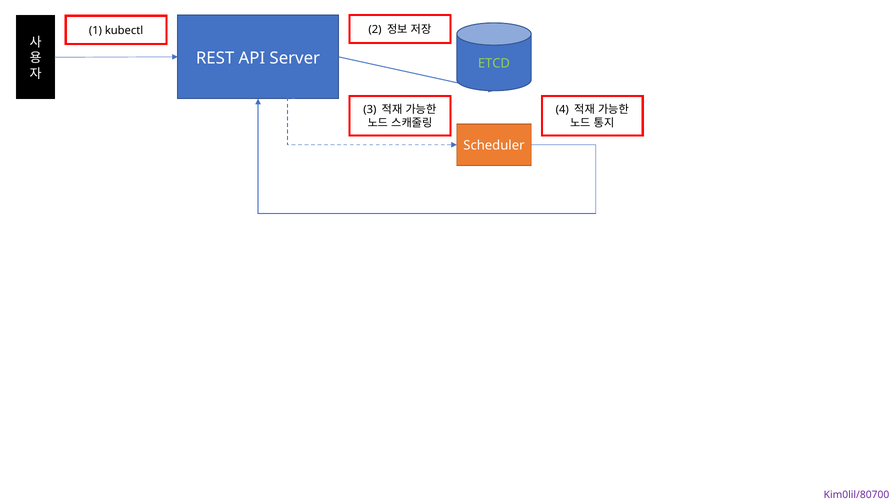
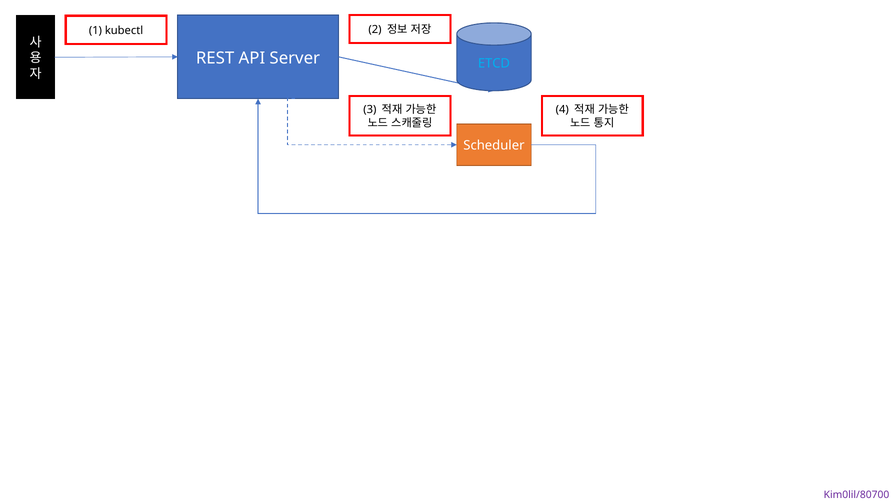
ETCD colour: light green -> light blue
